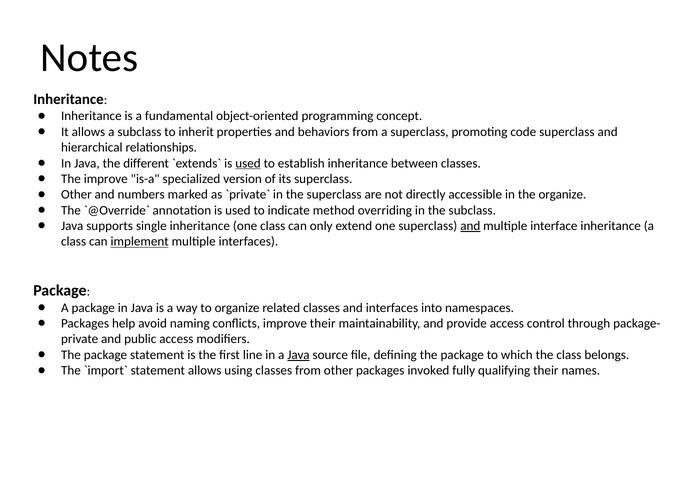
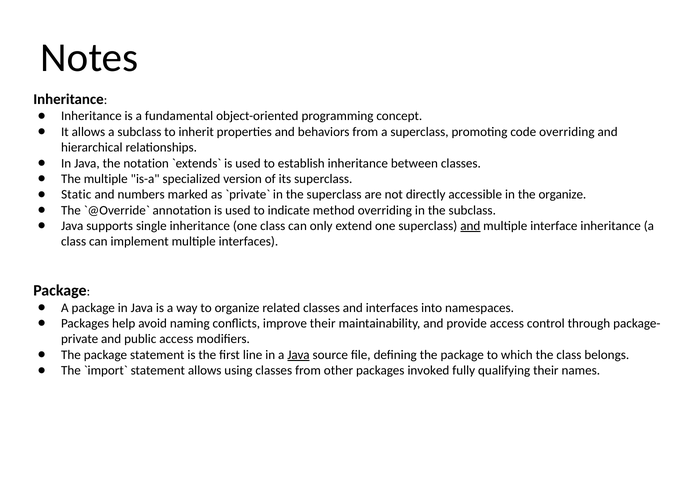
code superclass: superclass -> overriding
different: different -> notation
used at (248, 163) underline: present -> none
The improve: improve -> multiple
Other at (76, 195): Other -> Static
implement underline: present -> none
